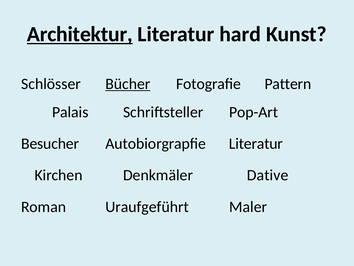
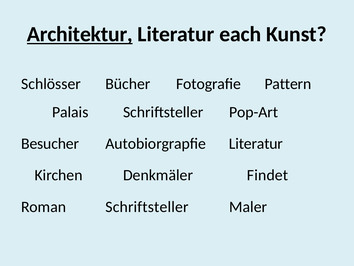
hard: hard -> each
Bücher underline: present -> none
Dative: Dative -> Findet
Roman Uraufgeführt: Uraufgeführt -> Schriftsteller
